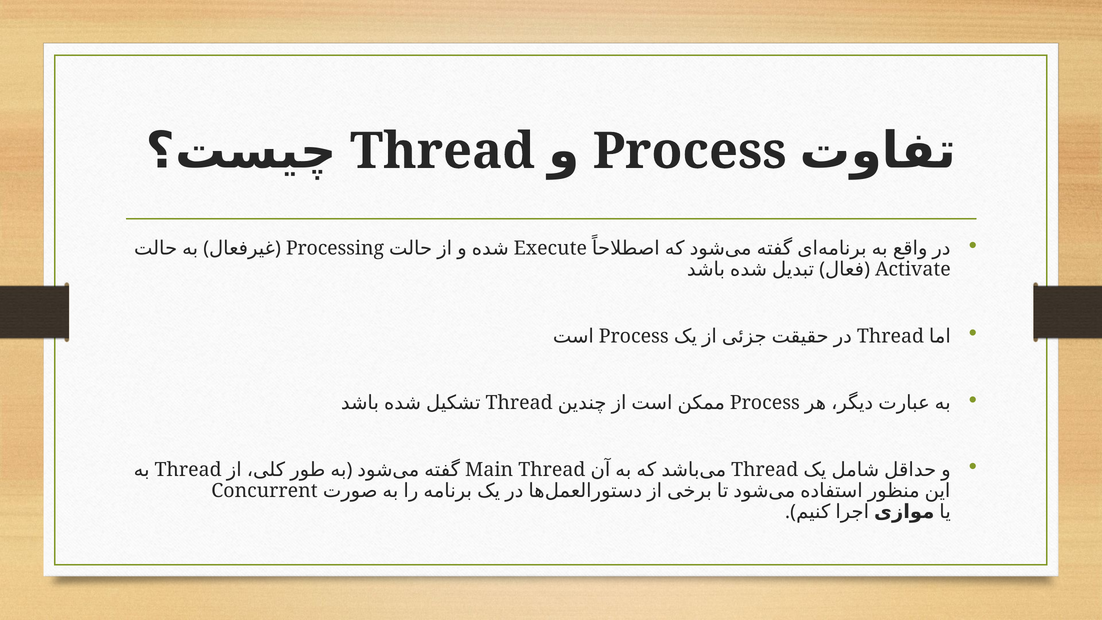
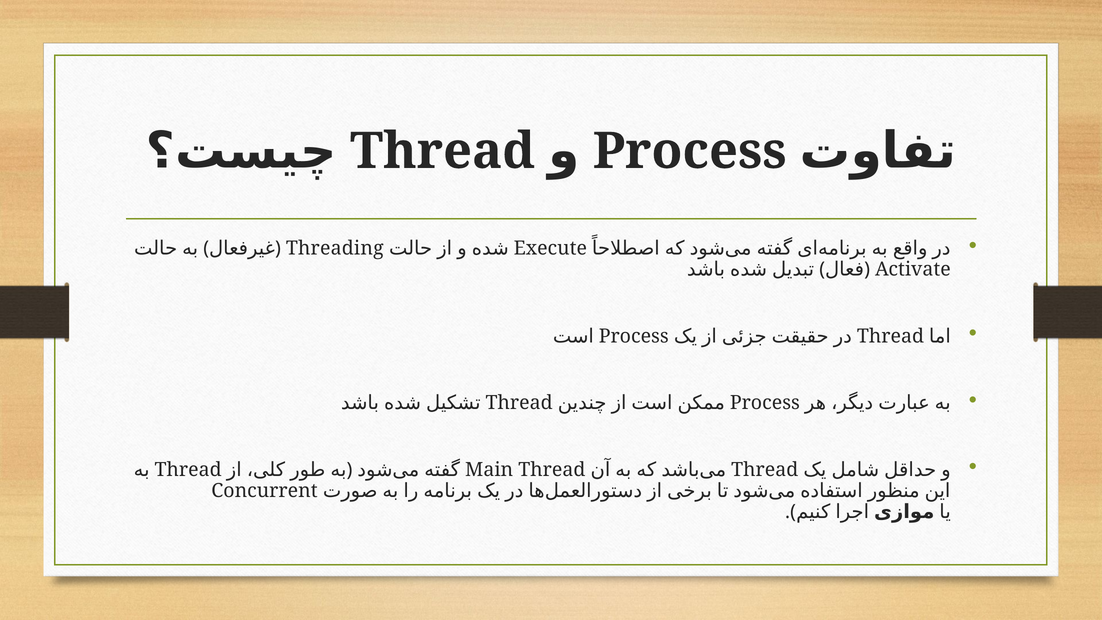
Processing: Processing -> Threading
